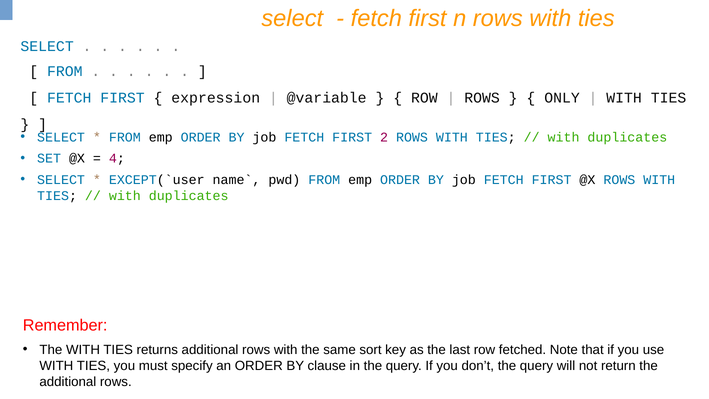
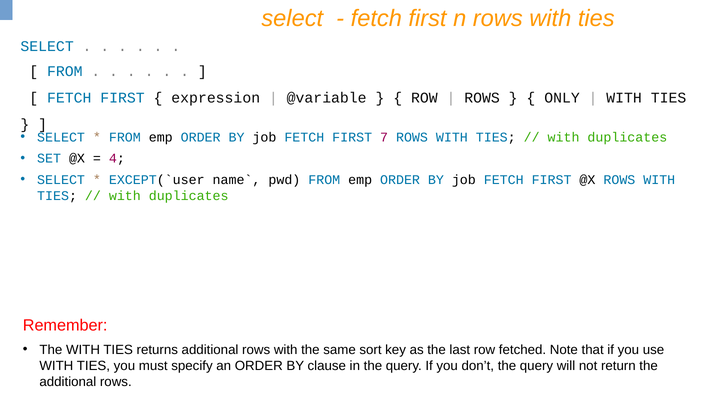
2: 2 -> 7
